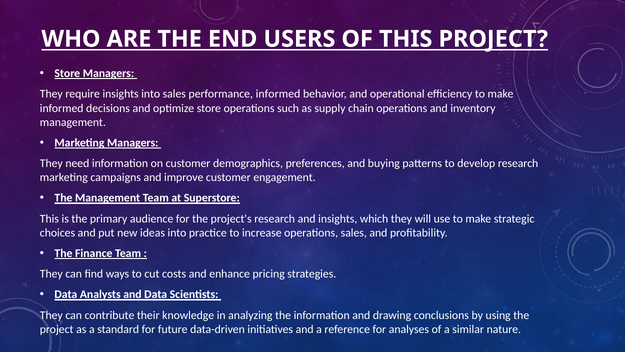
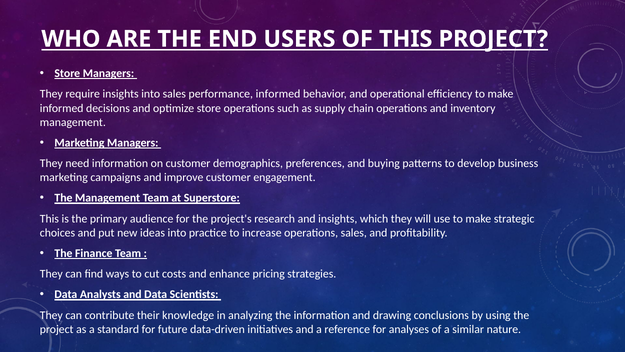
develop research: research -> business
